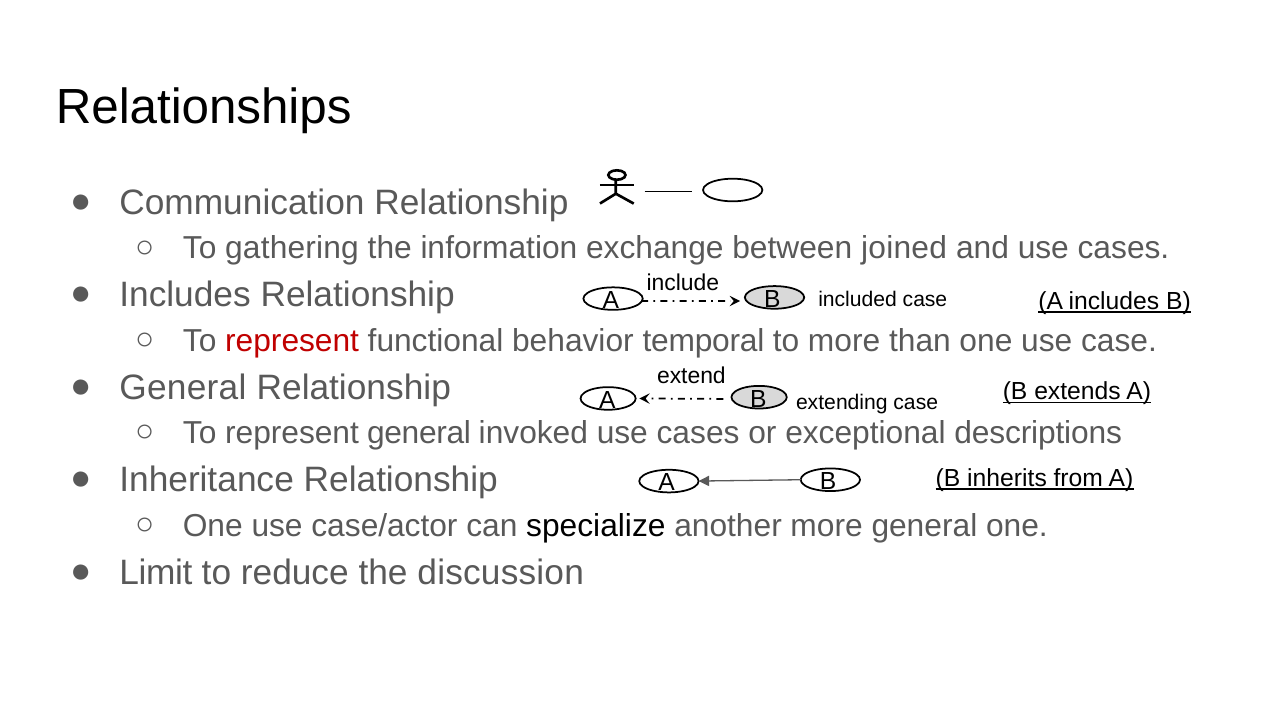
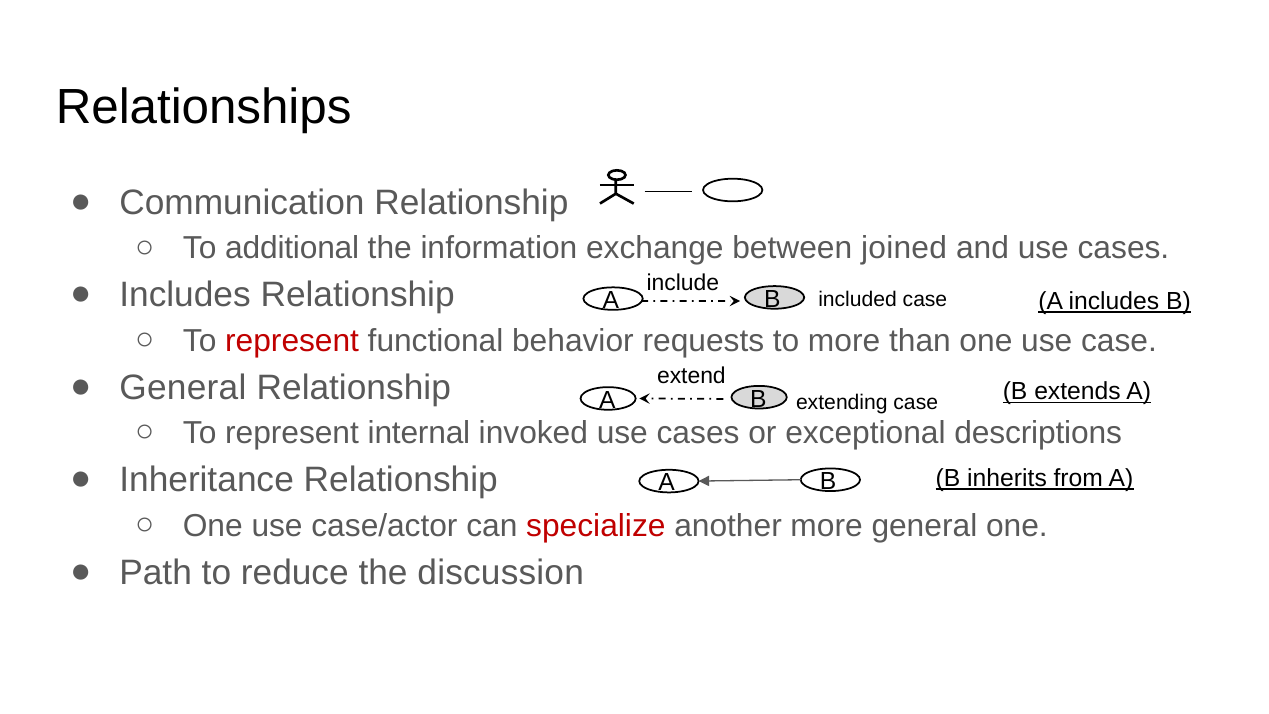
gathering: gathering -> additional
temporal: temporal -> requests
represent general: general -> internal
specialize colour: black -> red
Limit: Limit -> Path
